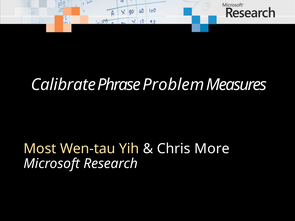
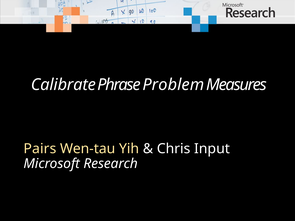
Most: Most -> Pairs
More: More -> Input
